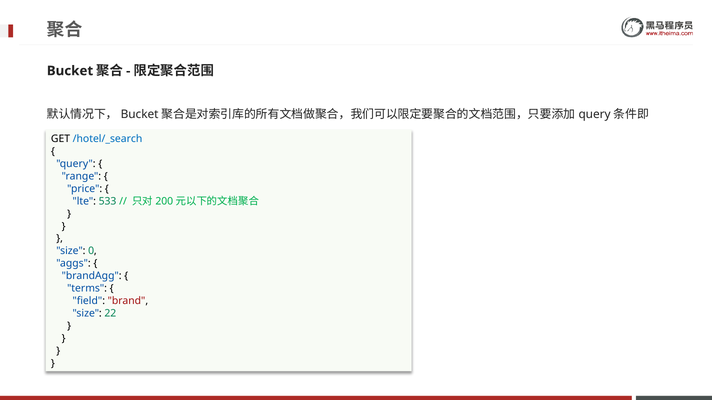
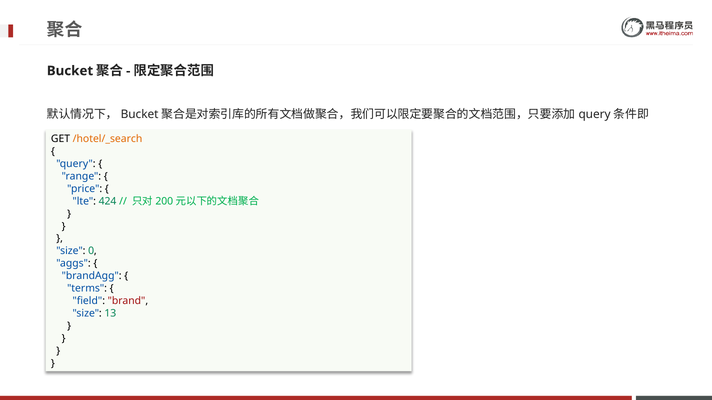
/hotel/_search colour: blue -> orange
533: 533 -> 424
22: 22 -> 13
